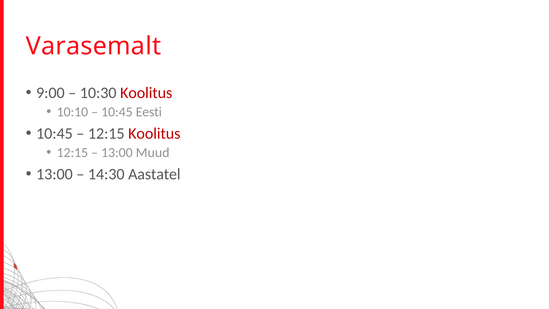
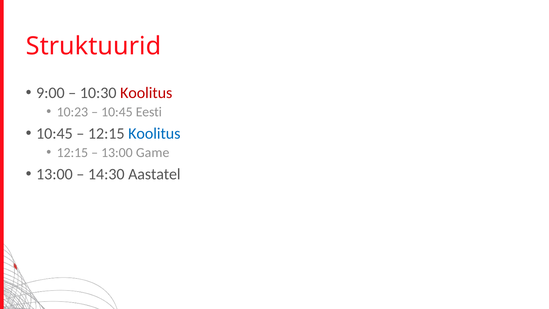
Varasemalt: Varasemalt -> Struktuurid
10:10: 10:10 -> 10:23
Koolitus at (154, 134) colour: red -> blue
Muud: Muud -> Game
